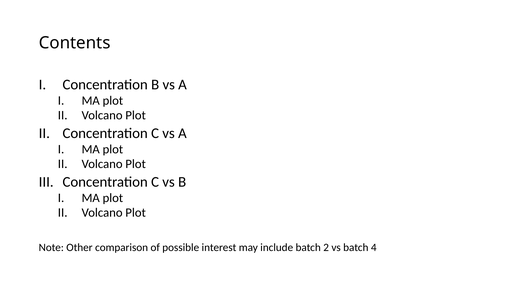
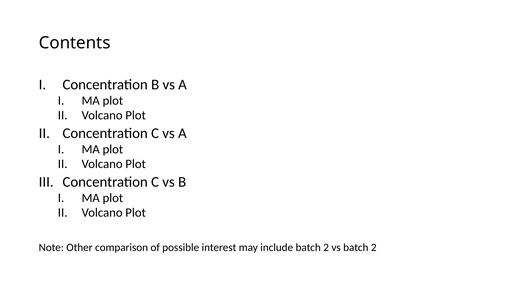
vs batch 4: 4 -> 2
